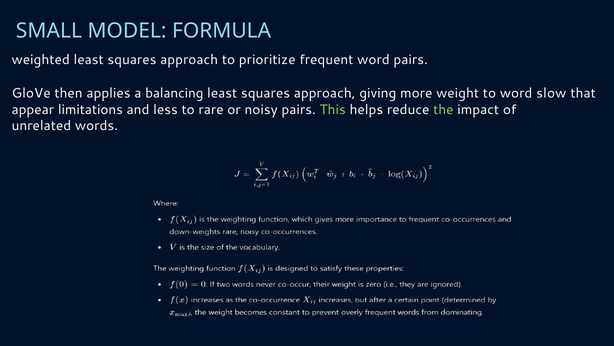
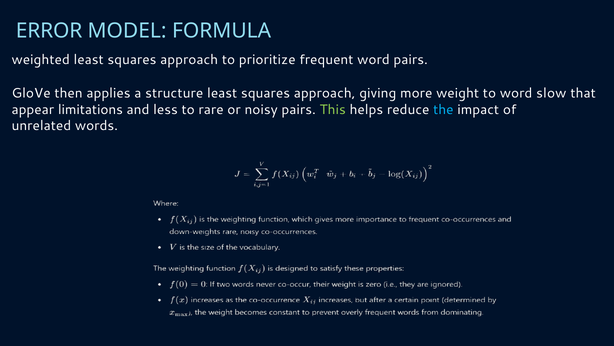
SMALL: SMALL -> ERROR
balancing: balancing -> structure
the colour: light green -> light blue
